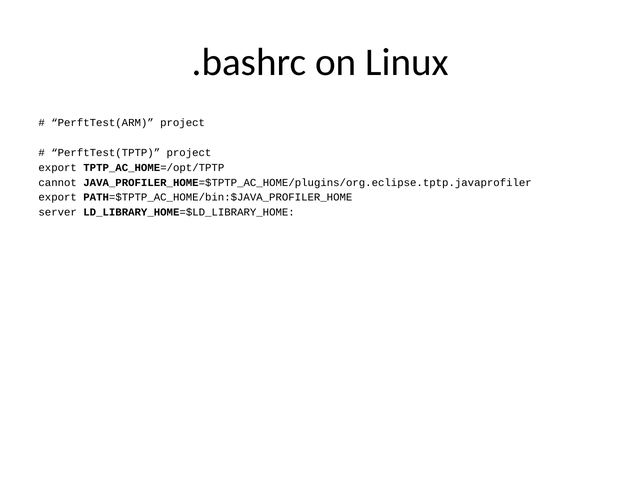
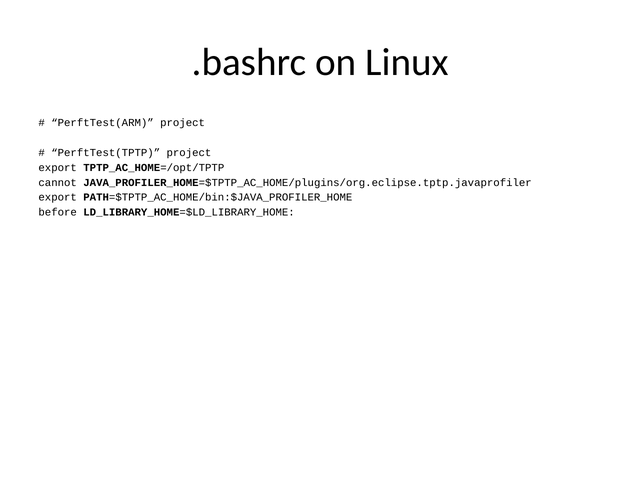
server: server -> before
